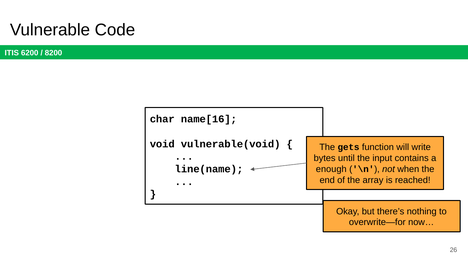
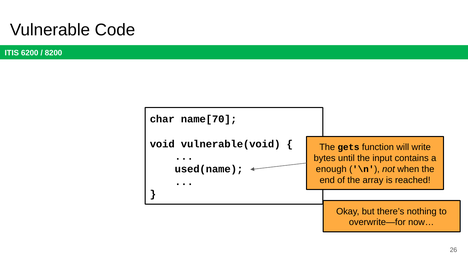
name[16: name[16 -> name[70
line(name: line(name -> used(name
